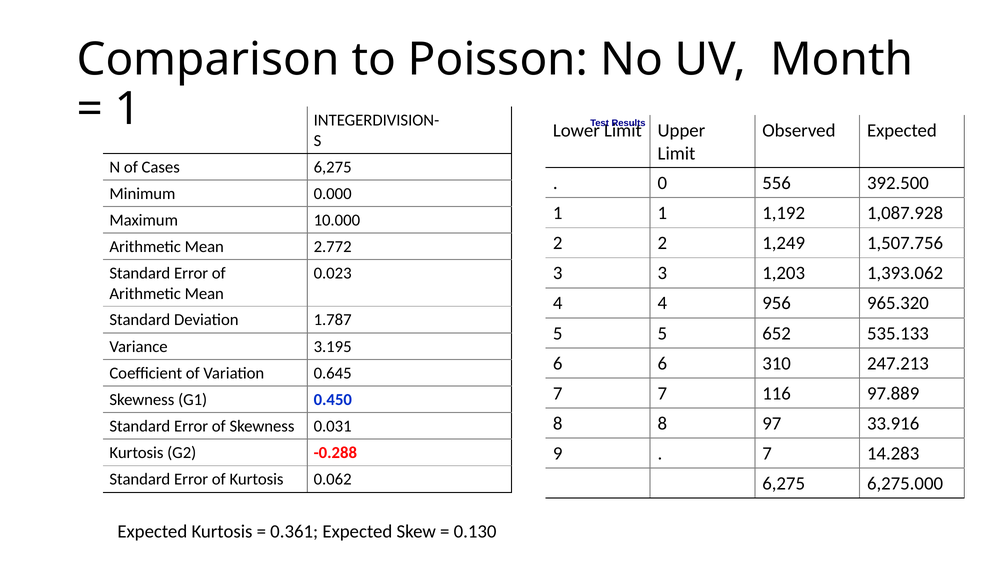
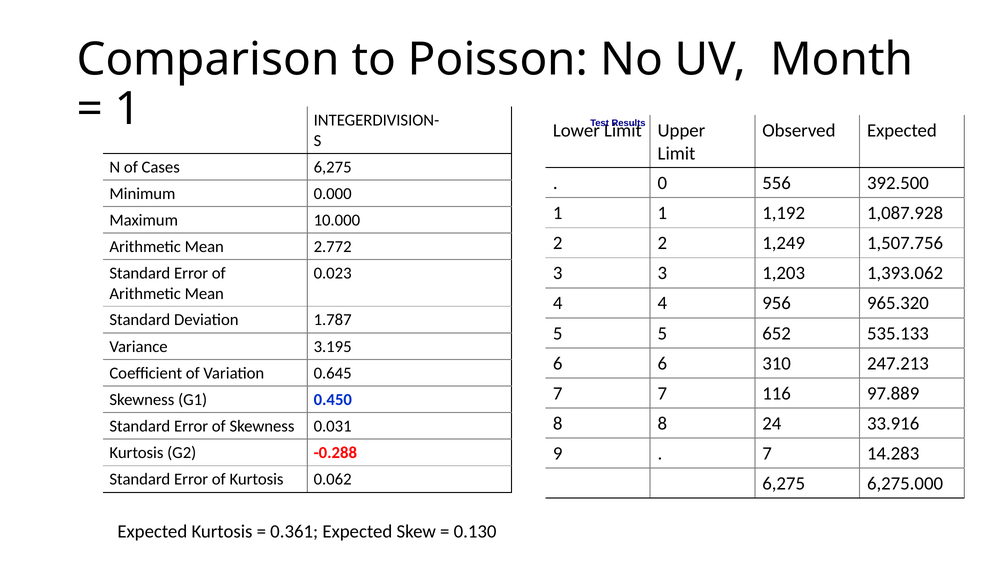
97: 97 -> 24
